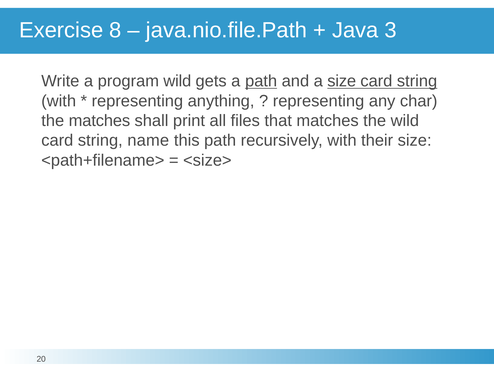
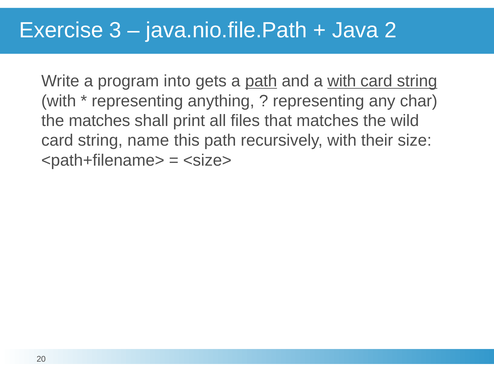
8: 8 -> 3
3: 3 -> 2
program wild: wild -> into
a size: size -> with
